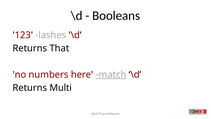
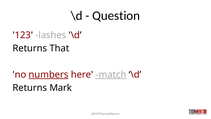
Booleans: Booleans -> Question
numbers underline: none -> present
Multi: Multi -> Mark
